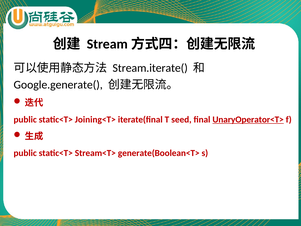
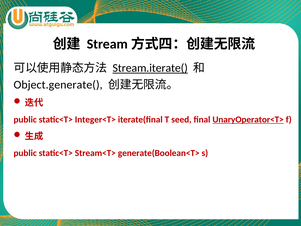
Stream.iterate( underline: none -> present
Google.generate(: Google.generate( -> Object.generate(
Joining<T>: Joining<T> -> Integer<T>
